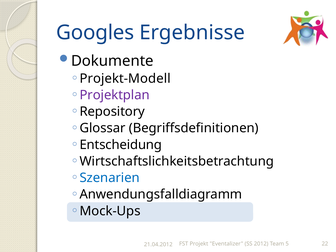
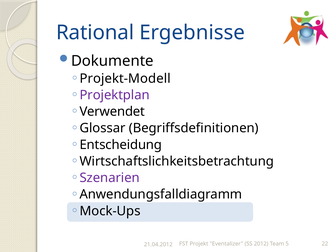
Googles: Googles -> Rational
Repository: Repository -> Verwendet
Szenarien colour: blue -> purple
